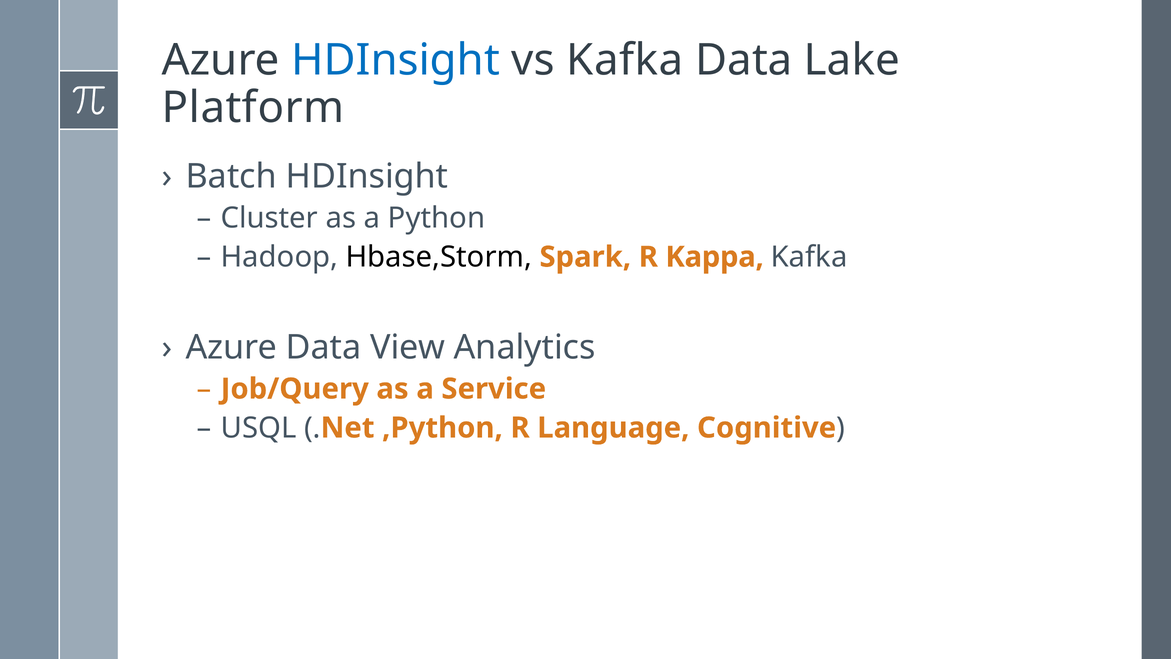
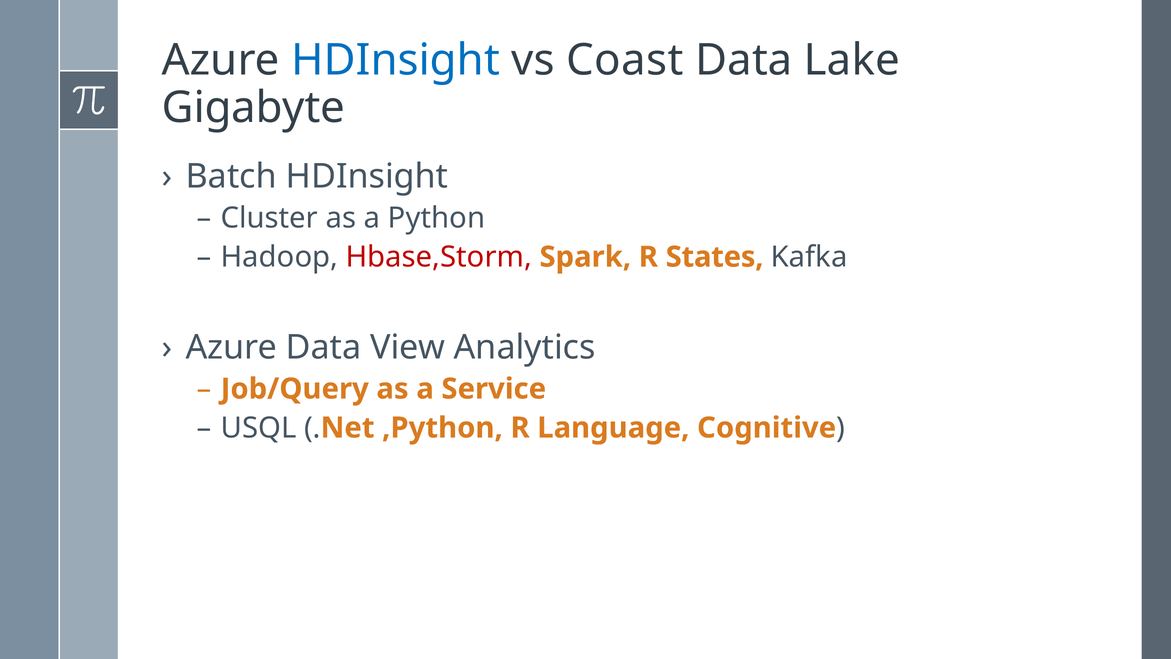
vs Kafka: Kafka -> Coast
Platform: Platform -> Gigabyte
Hbase,Storm colour: black -> red
Kappa: Kappa -> States
